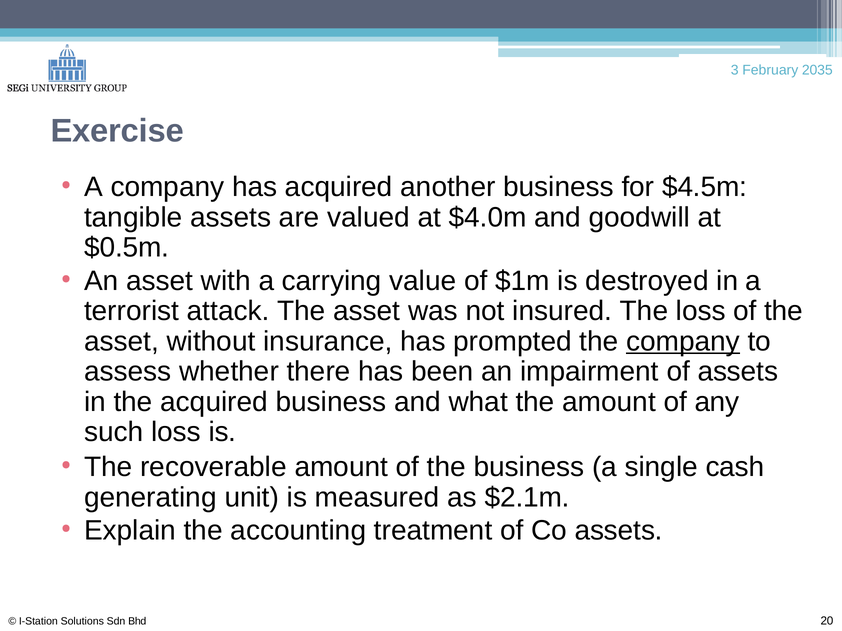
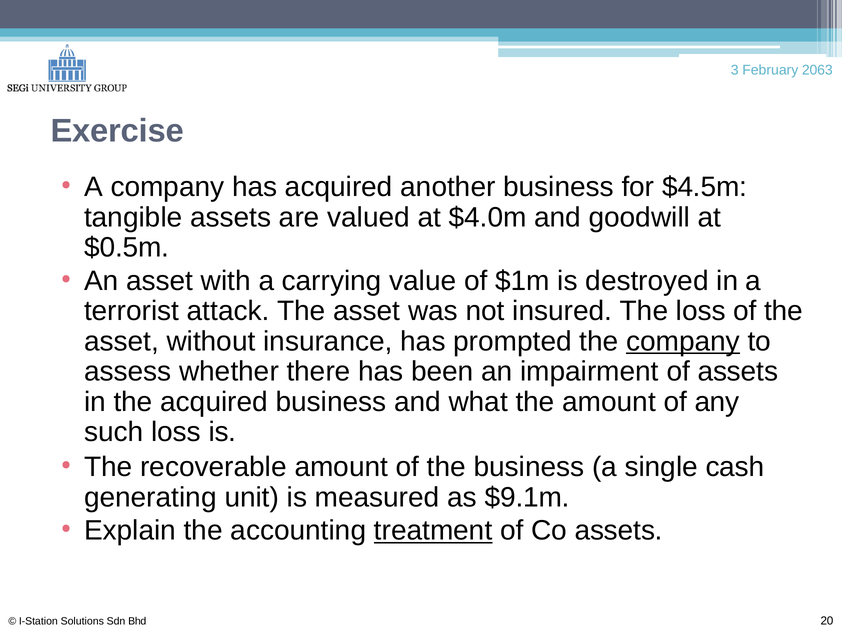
2035: 2035 -> 2063
$2.1m: $2.1m -> $9.1m
treatment underline: none -> present
